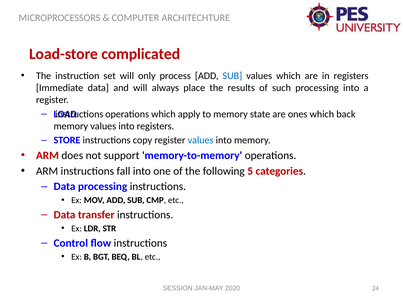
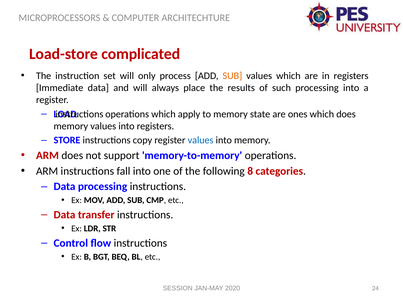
SUB at (232, 76) colour: blue -> orange
which back: back -> does
5: 5 -> 8
